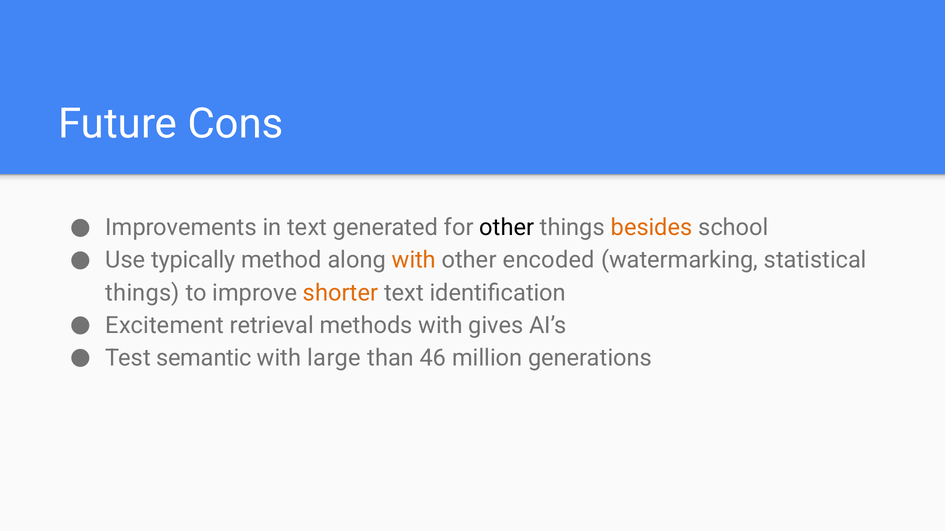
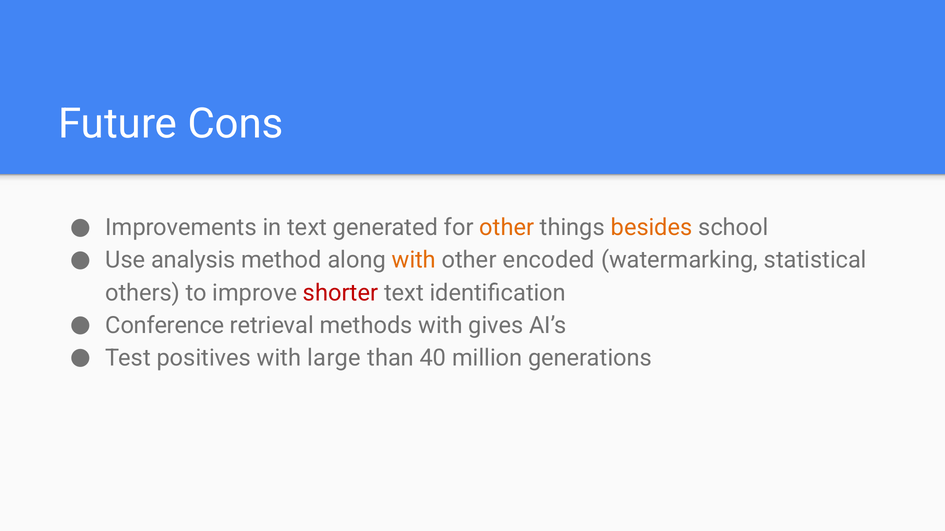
other at (507, 228) colour: black -> orange
typically: typically -> analysis
things at (143, 293): things -> others
shorter colour: orange -> red
Excitement: Excitement -> Conference
semantic: semantic -> positives
46: 46 -> 40
